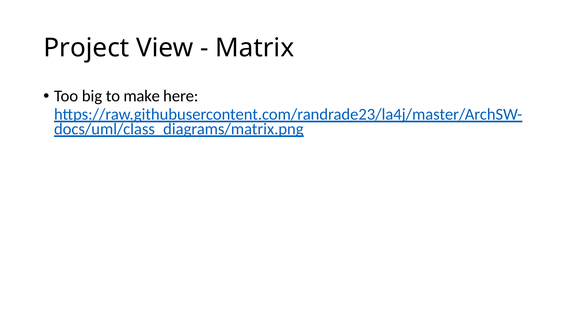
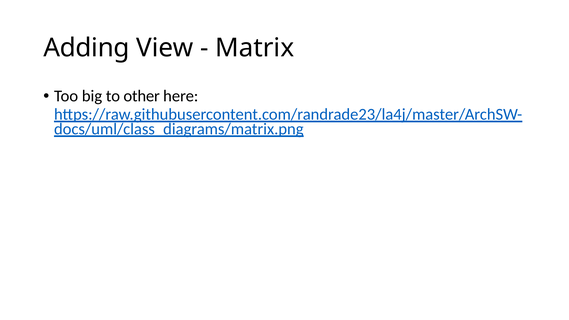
Project: Project -> Adding
make: make -> other
